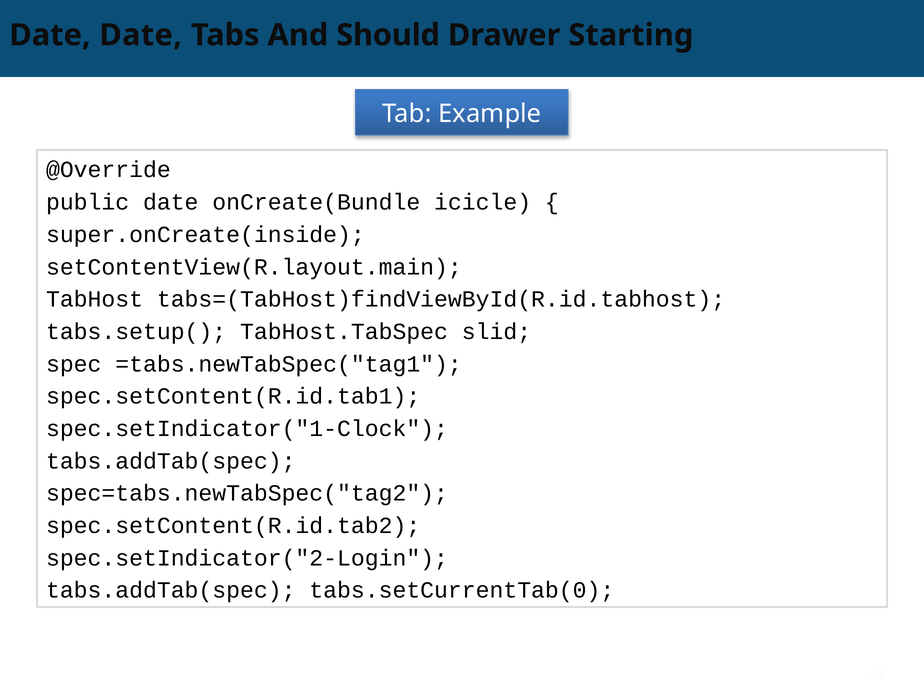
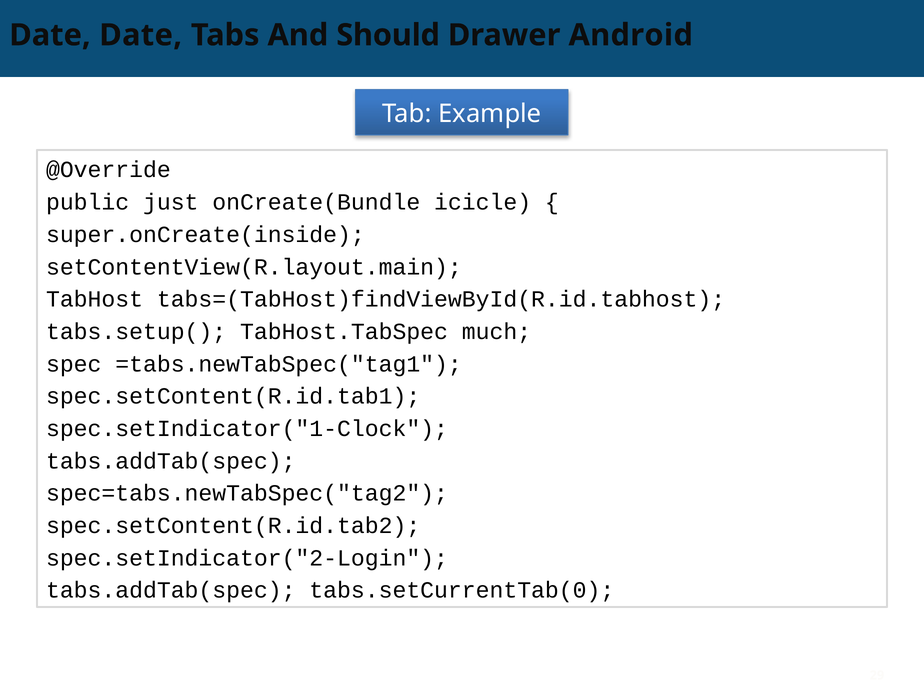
Starting: Starting -> Android
public date: date -> just
slid: slid -> much
